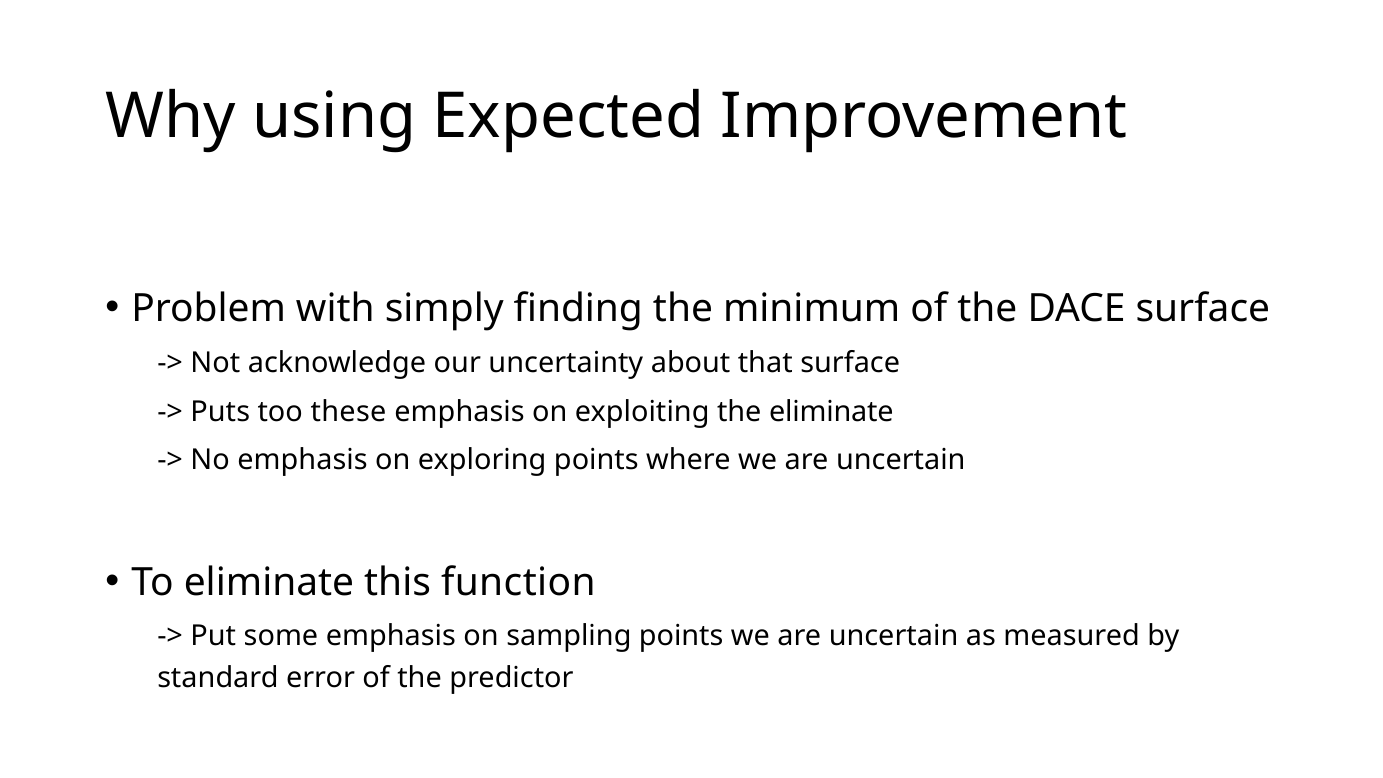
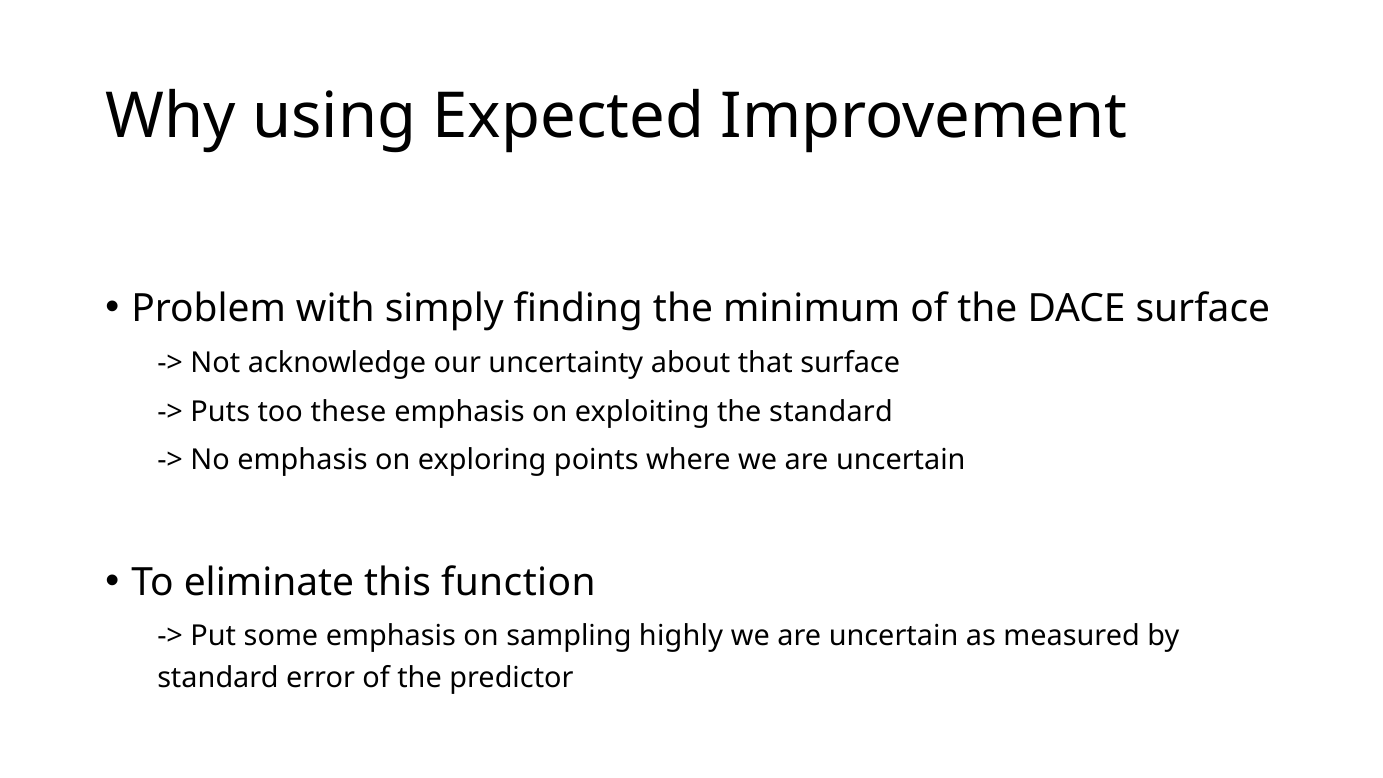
the eliminate: eliminate -> standard
sampling points: points -> highly
